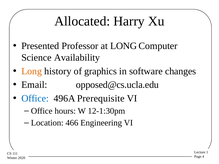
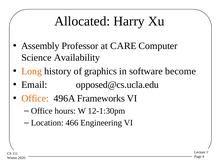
Presented: Presented -> Assembly
at LONG: LONG -> CARE
changes: changes -> become
Office at (35, 99) colour: blue -> orange
Prerequisite: Prerequisite -> Frameworks
